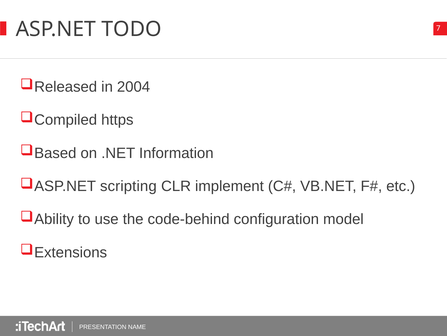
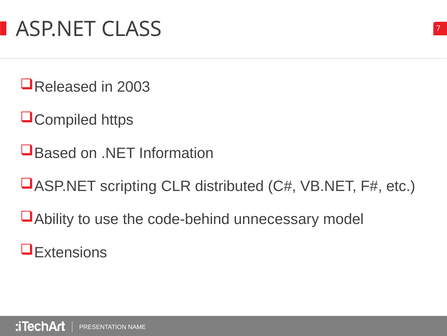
TODO: TODO -> CLASS
2004: 2004 -> 2003
implement: implement -> distributed
configuration: configuration -> unnecessary
